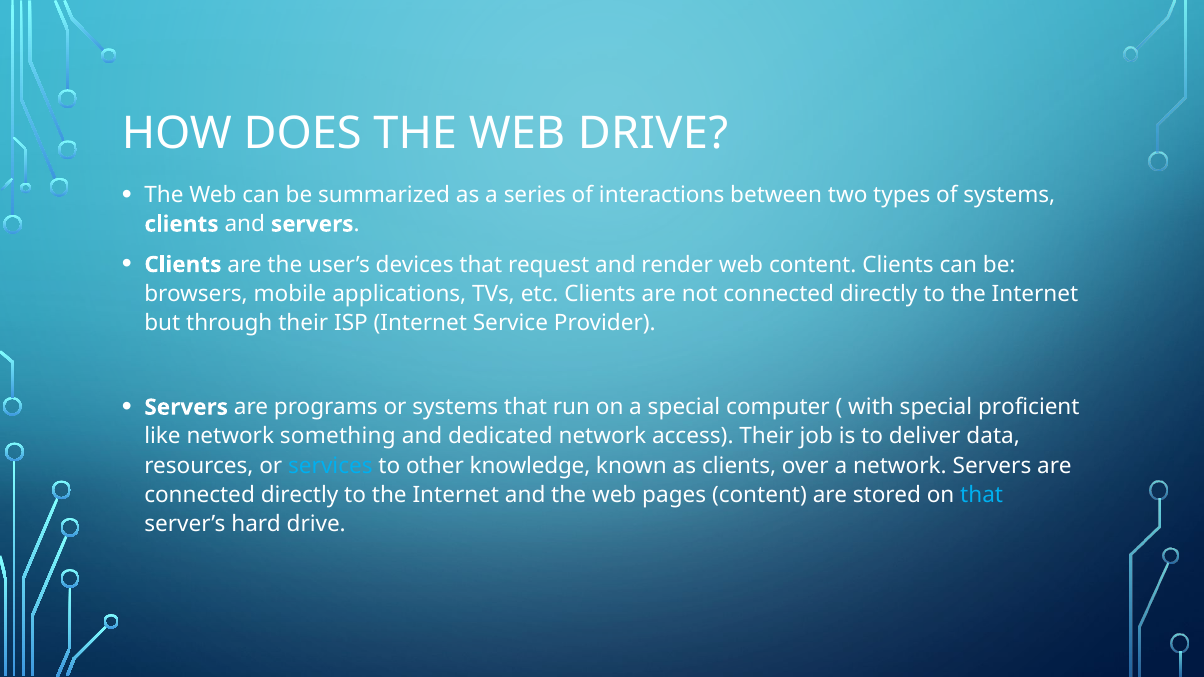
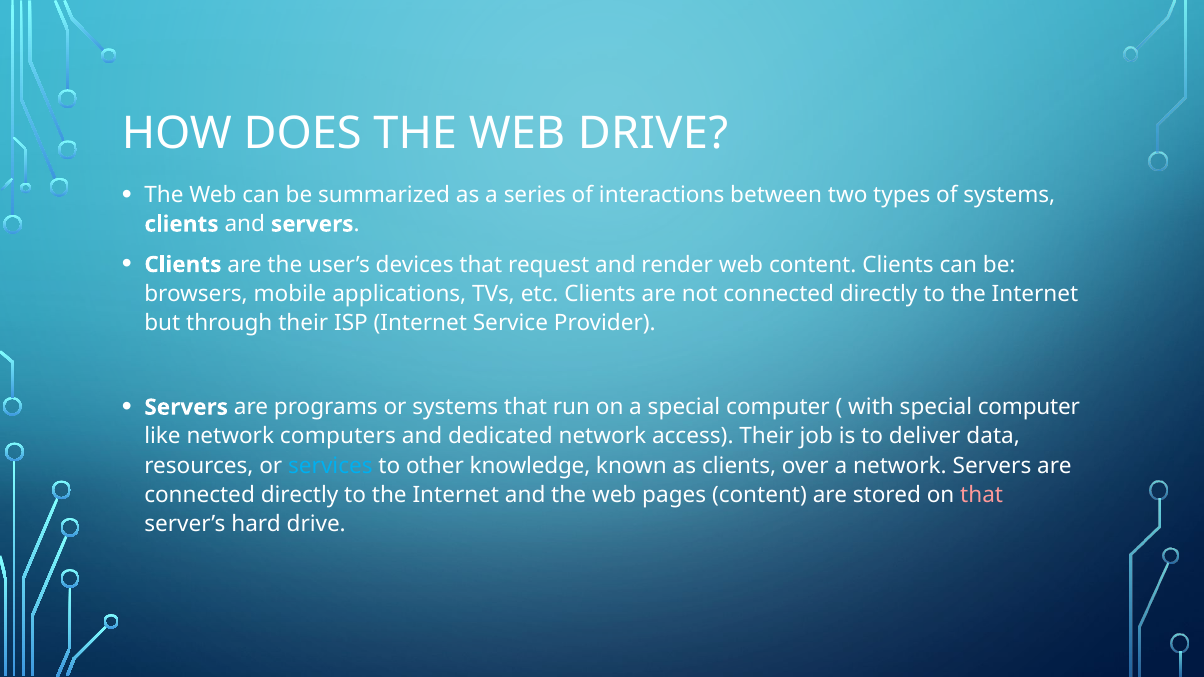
with special proficient: proficient -> computer
something: something -> computers
that at (982, 495) colour: light blue -> pink
